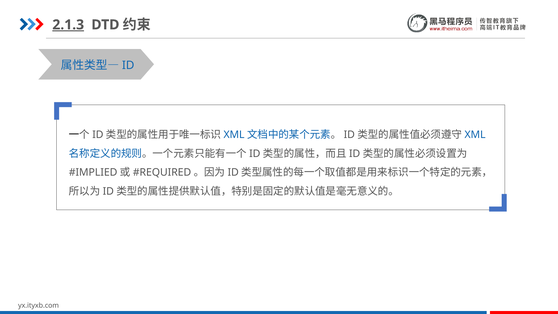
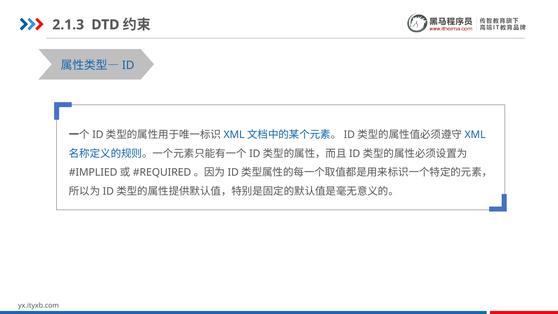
2.1.3 underline: present -> none
